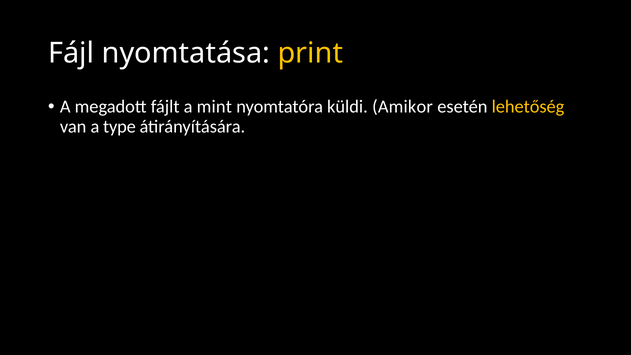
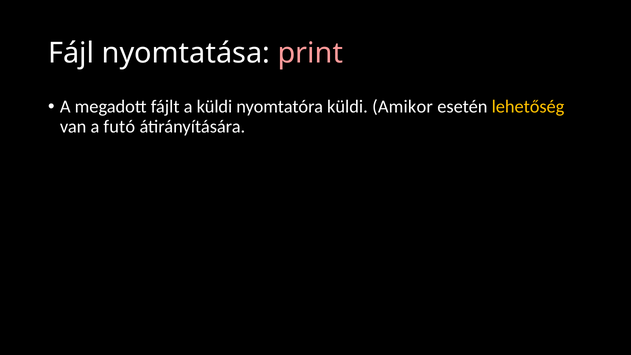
print colour: yellow -> pink
a mint: mint -> küldi
type: type -> futó
